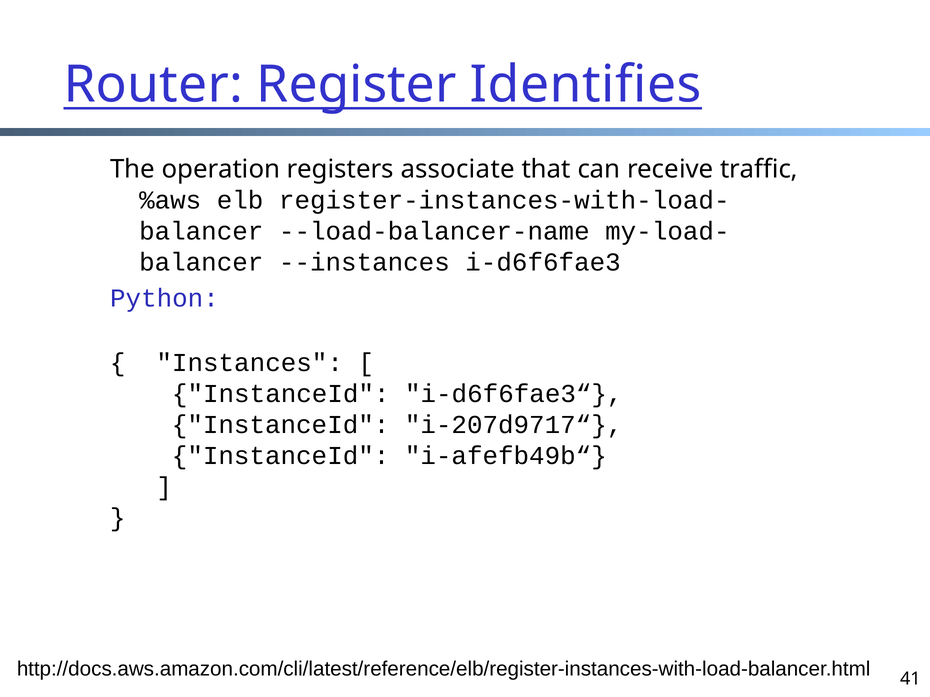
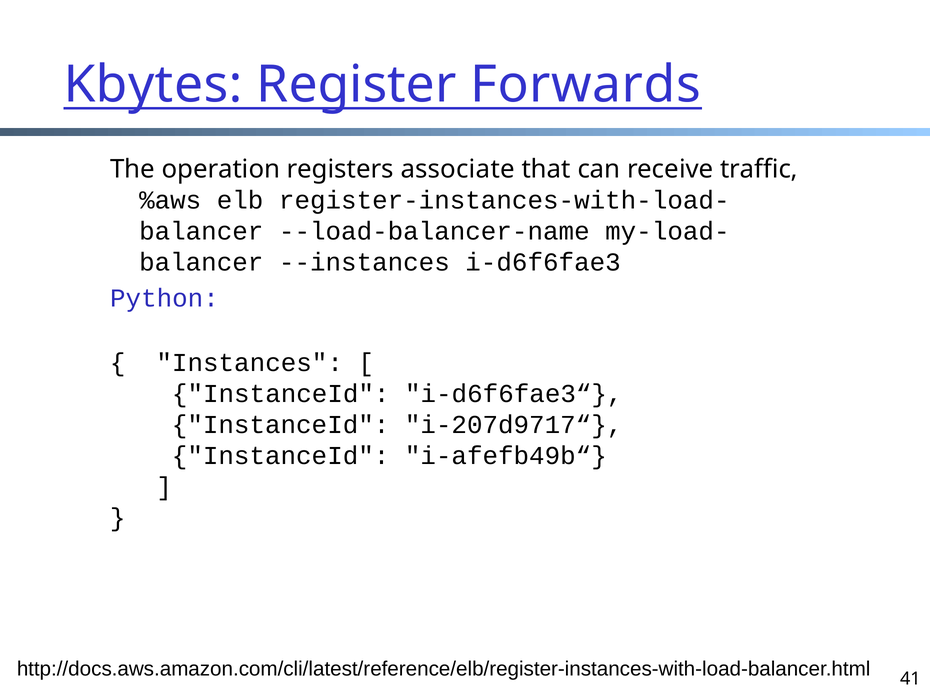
Router: Router -> Kbytes
Identifies: Identifies -> Forwards
